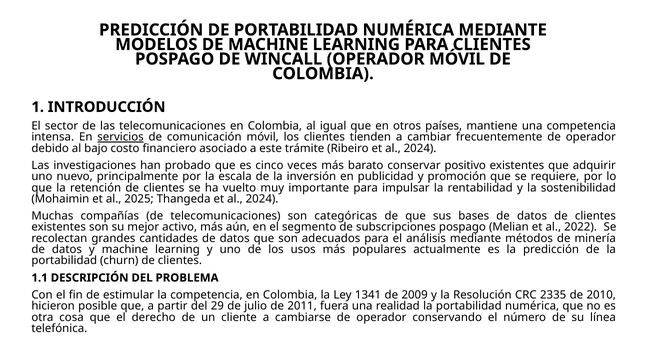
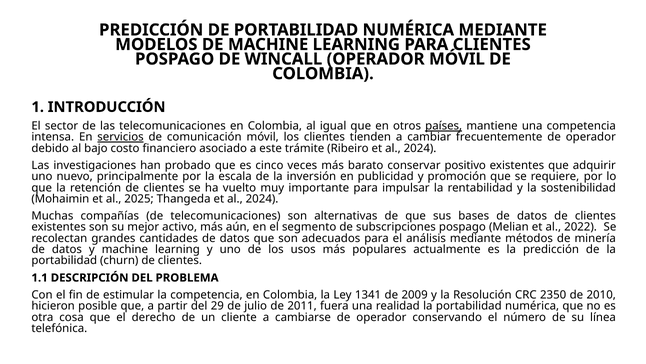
países underline: none -> present
categóricas: categóricas -> alternativas
2335: 2335 -> 2350
